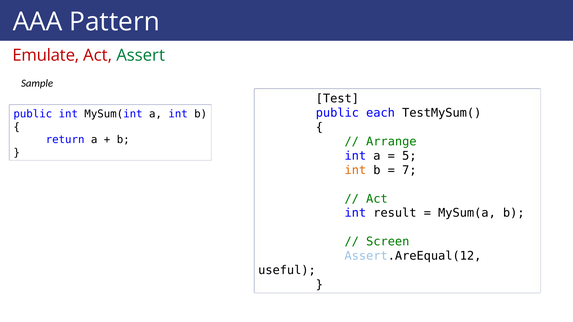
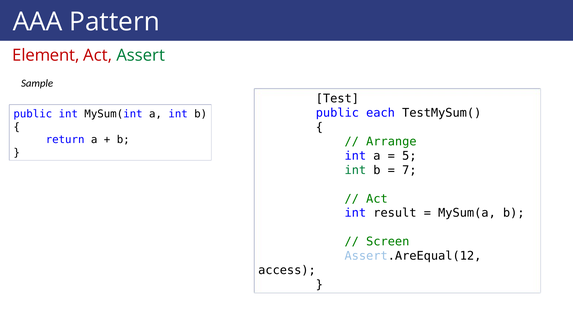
Emulate: Emulate -> Element
int at (355, 170) colour: orange -> green
useful: useful -> access
